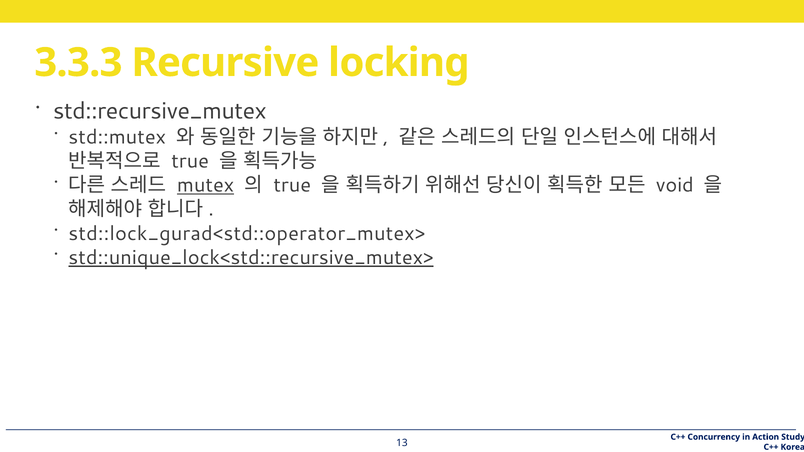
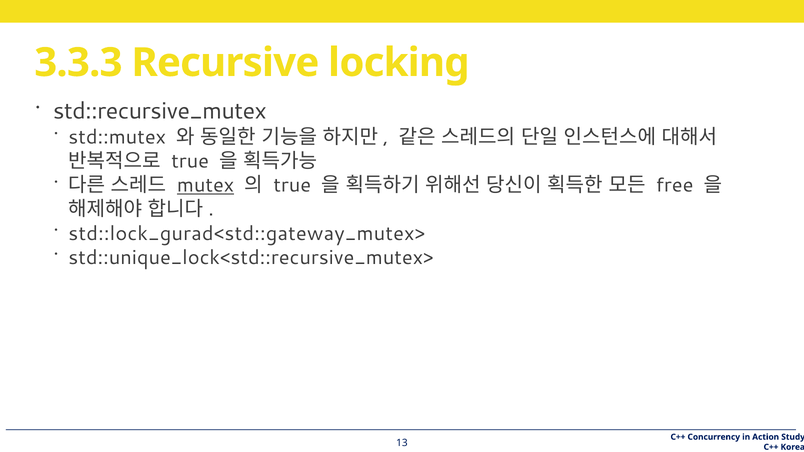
void: void -> free
std::lock_gurad<std::operator_mutex>: std::lock_gurad<std::operator_mutex> -> std::lock_gurad<std::gateway_mutex>
std::unique_lock<std::recursive_mutex> underline: present -> none
